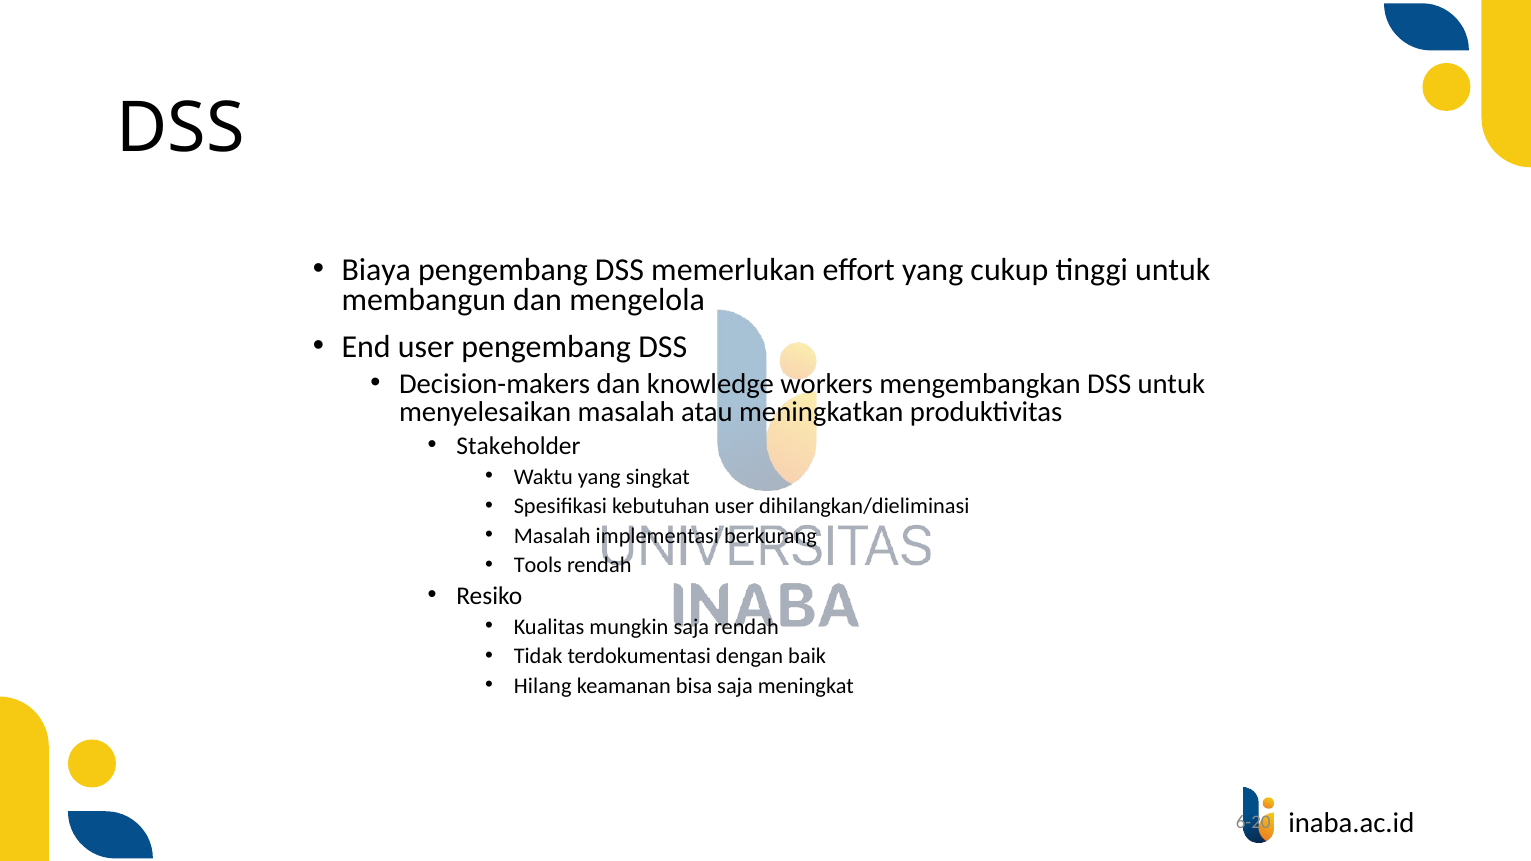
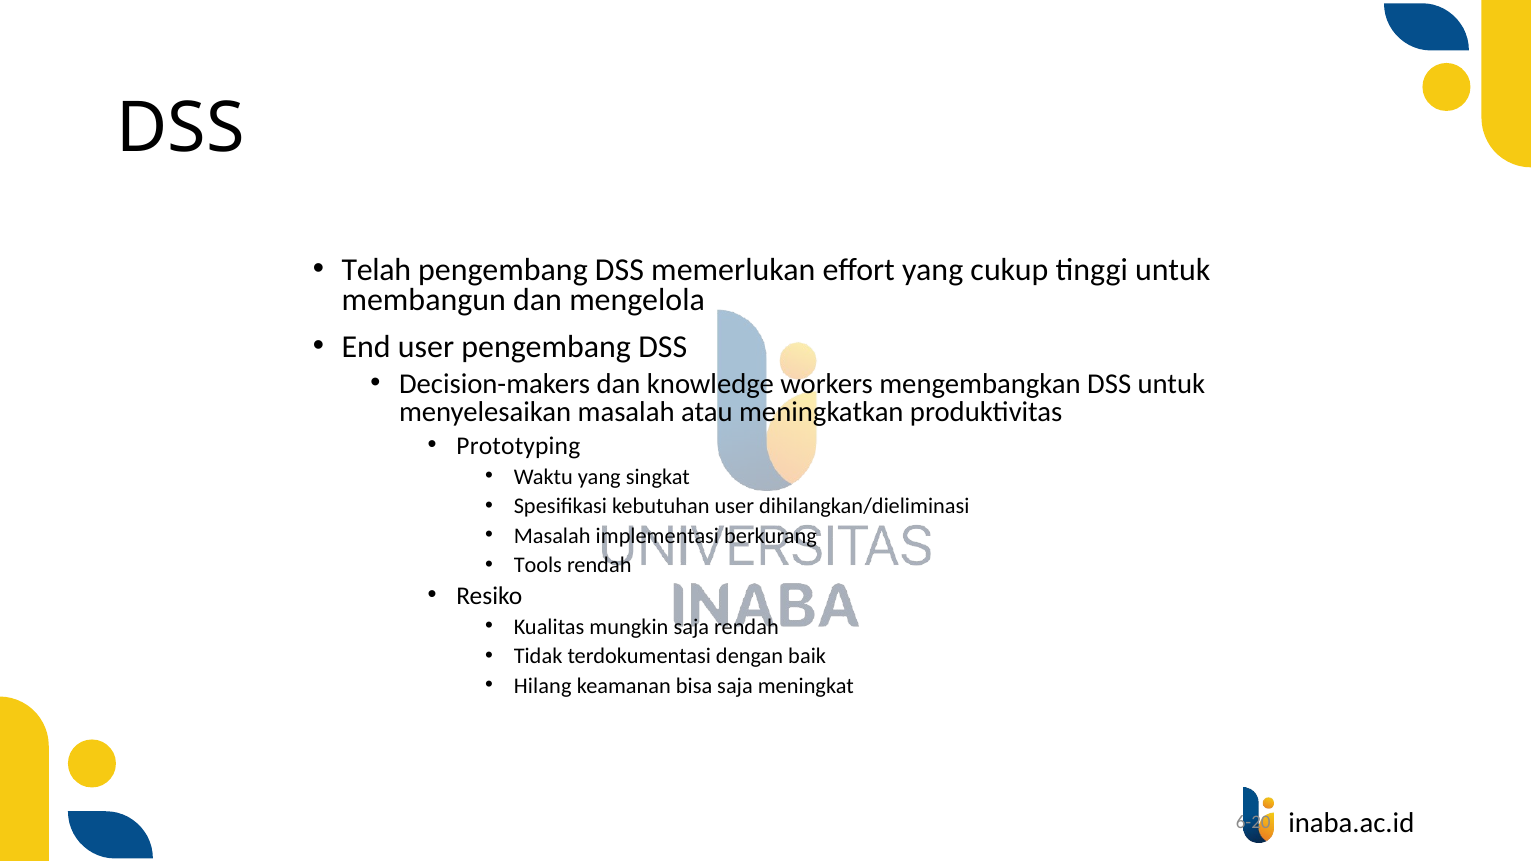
Biaya: Biaya -> Telah
Stakeholder: Stakeholder -> Prototyping
